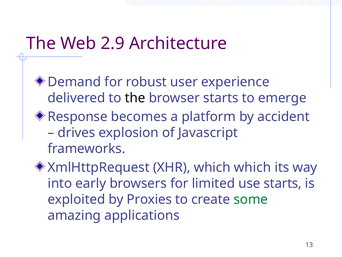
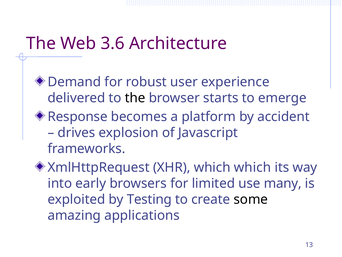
2.9: 2.9 -> 3.6
use starts: starts -> many
Proxies: Proxies -> Testing
some colour: green -> black
